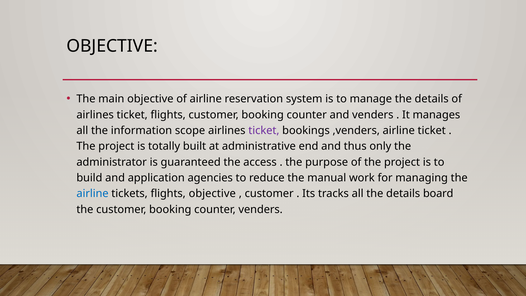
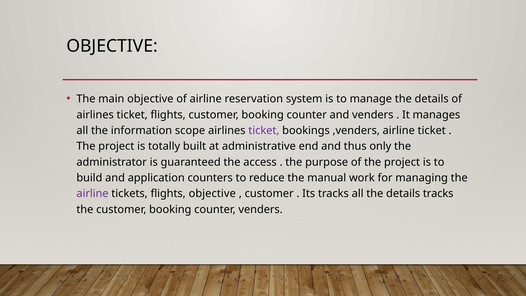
agencies: agencies -> counters
airline at (93, 194) colour: blue -> purple
details board: board -> tracks
